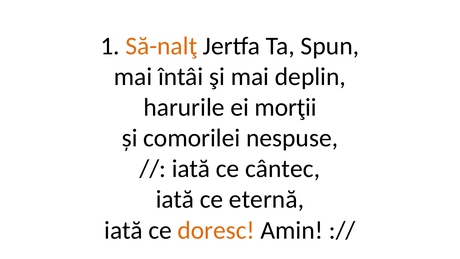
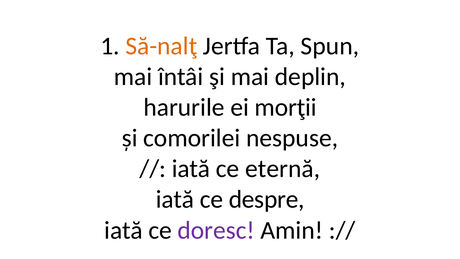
cântec: cântec -> eternă
eternă: eternă -> despre
doresc colour: orange -> purple
